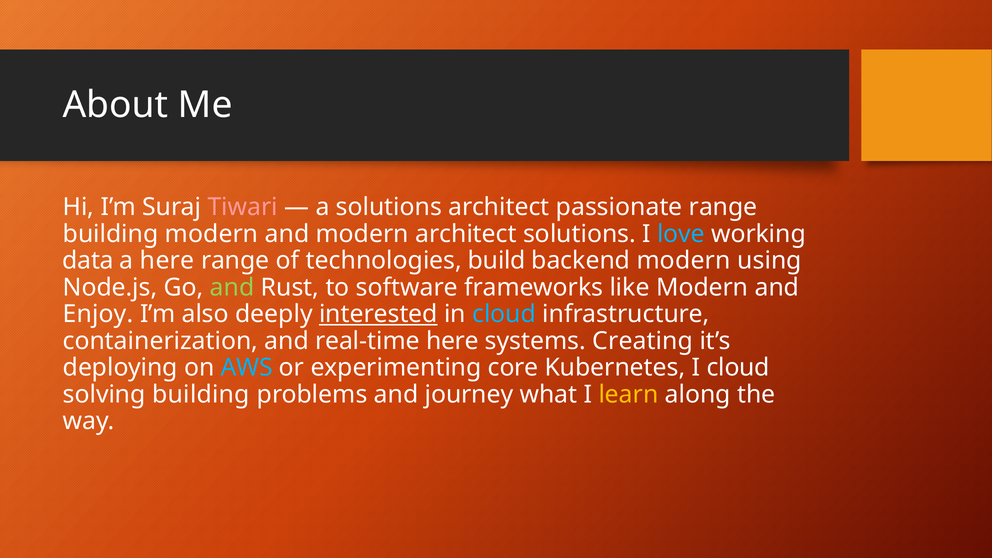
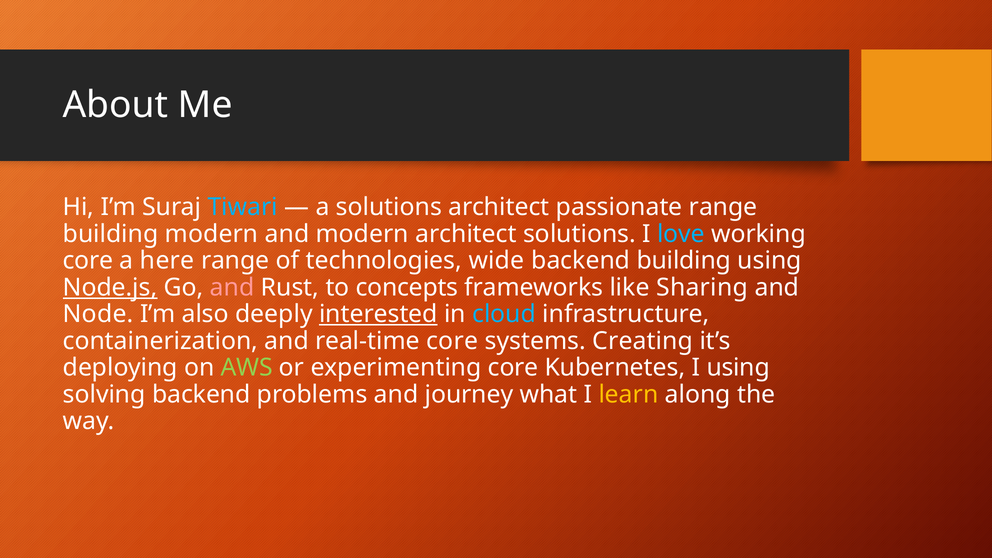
Tiwari colour: pink -> light blue
data at (88, 261): data -> core
build: build -> wide
backend modern: modern -> building
Node.js underline: none -> present
and at (232, 287) colour: light green -> pink
software: software -> concepts
like Modern: Modern -> Sharing
Enjoy: Enjoy -> Node
real-time here: here -> core
AWS colour: light blue -> light green
I cloud: cloud -> using
solving building: building -> backend
